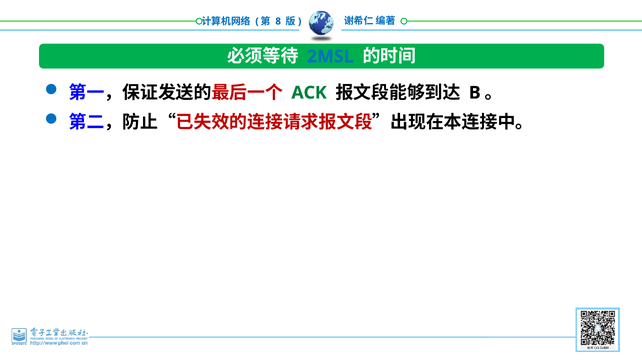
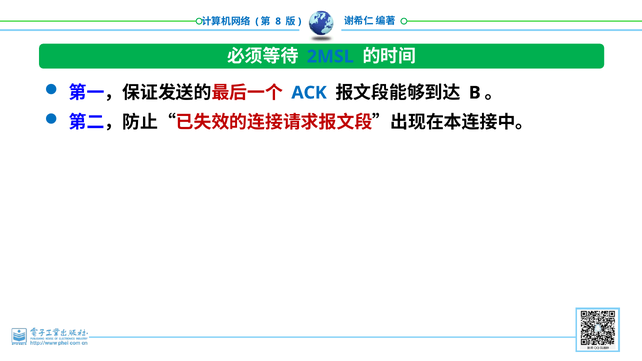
ACK colour: green -> blue
